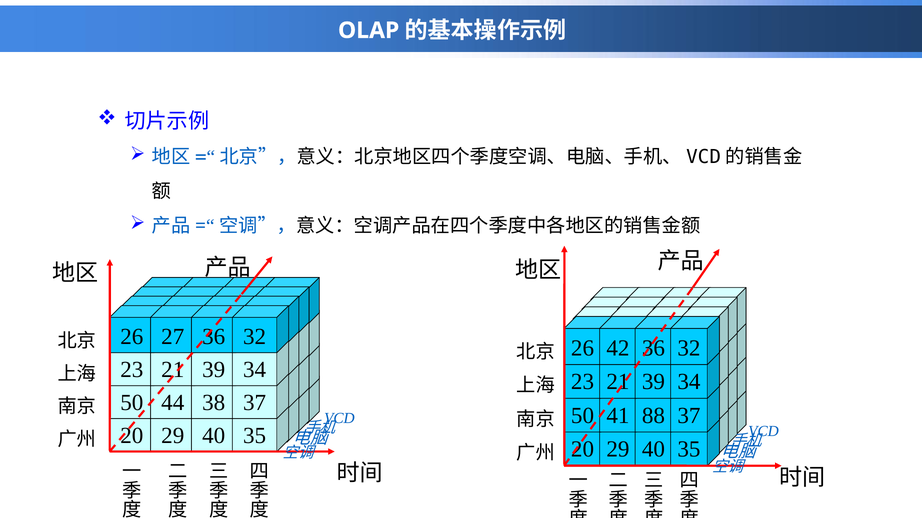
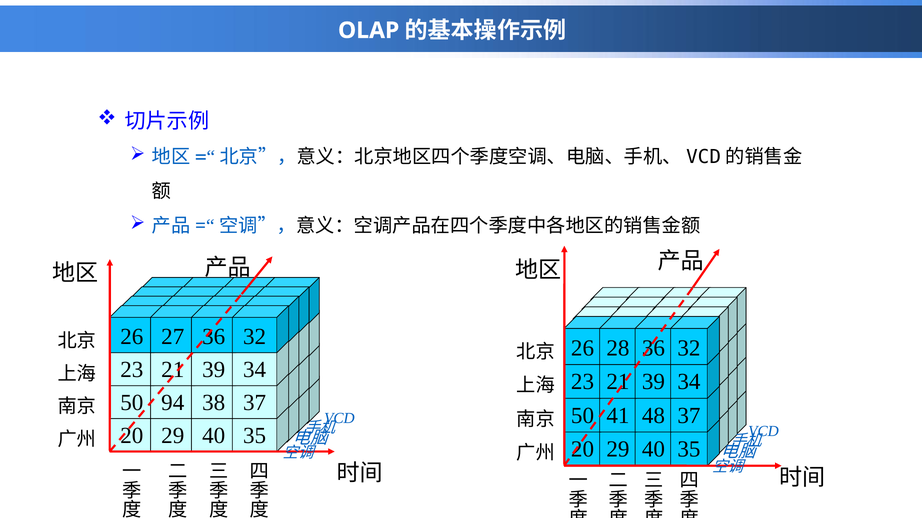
42: 42 -> 28
44: 44 -> 94
88: 88 -> 48
